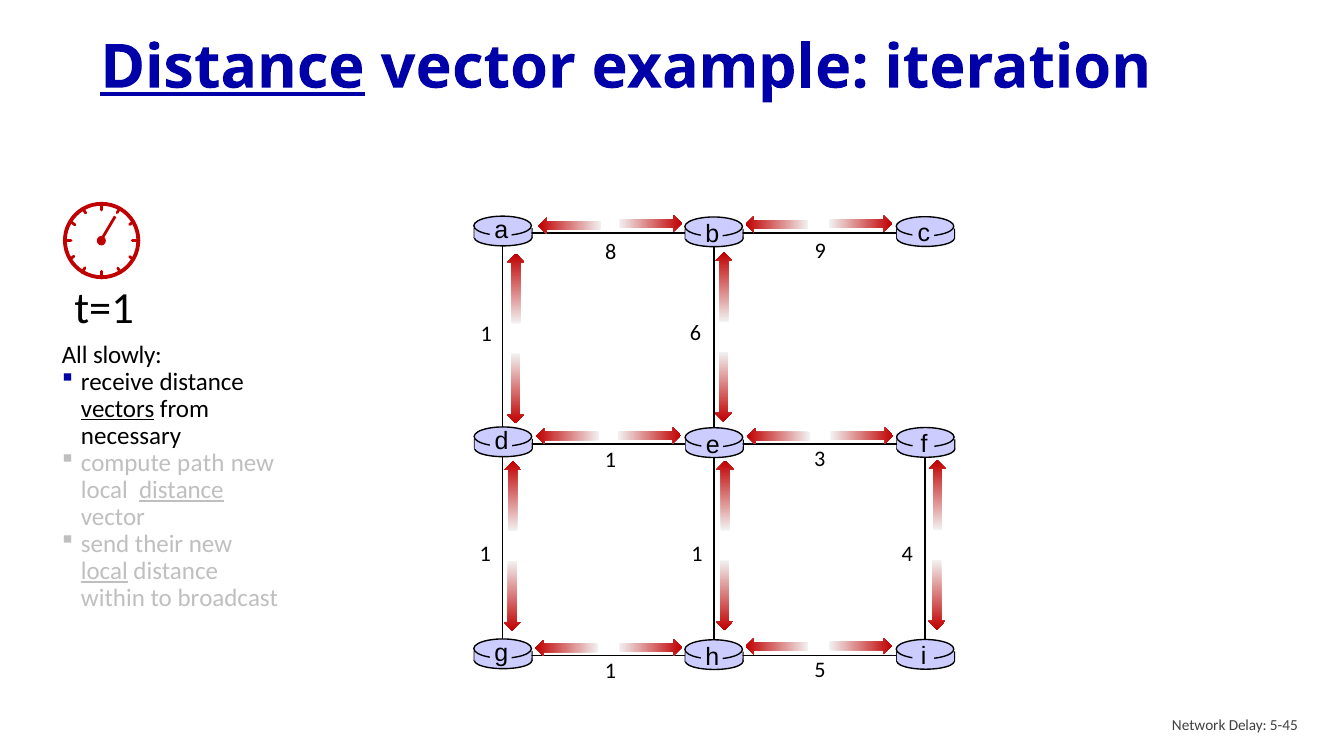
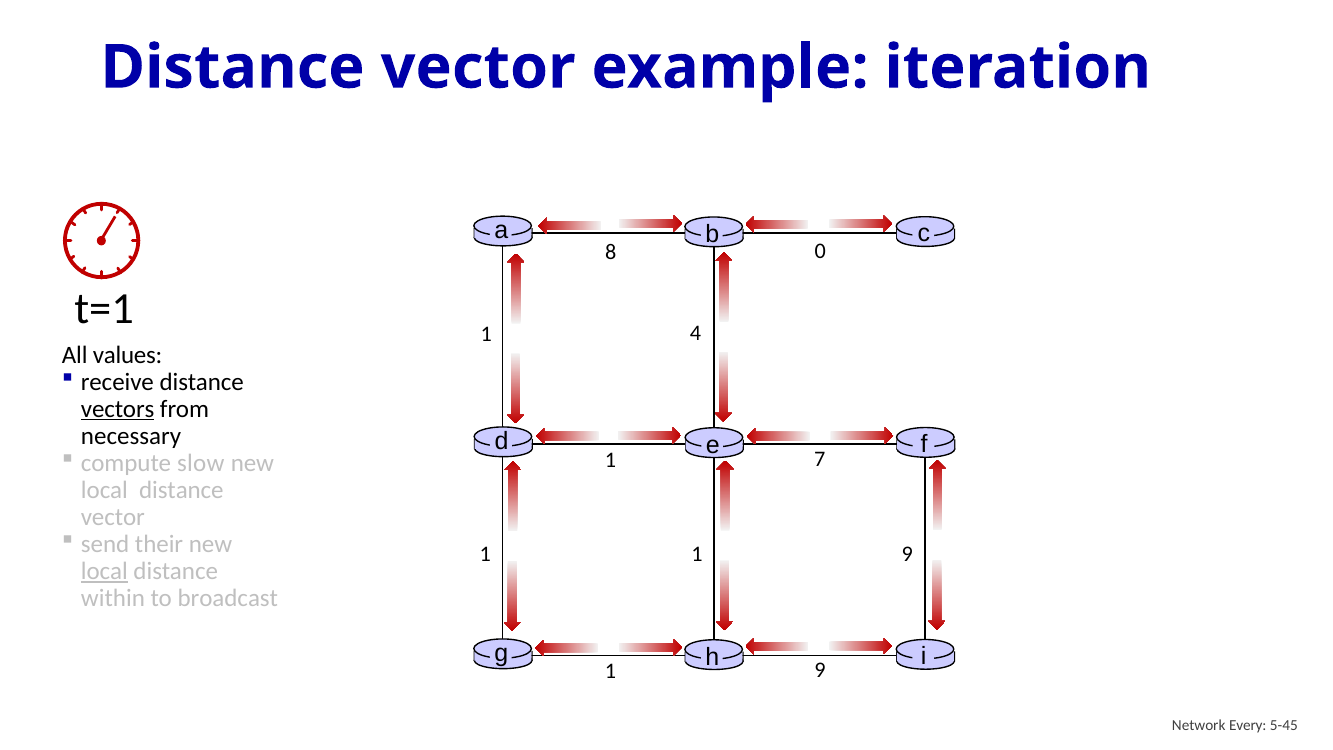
Distance at (233, 68) underline: present -> none
9: 9 -> 0
6: 6 -> 4
slowly: slowly -> values
path: path -> slow
3: 3 -> 7
distance at (181, 490) underline: present -> none
1 1 4: 4 -> 9
5 at (820, 670): 5 -> 9
Delay: Delay -> Every
